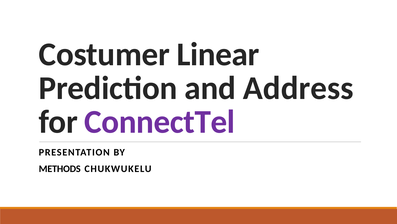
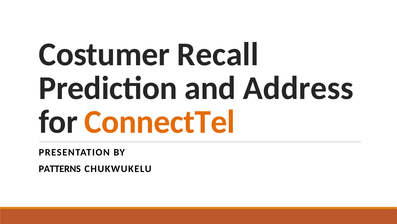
Linear: Linear -> Recall
ConnectTel colour: purple -> orange
METHODS: METHODS -> PATTERNS
